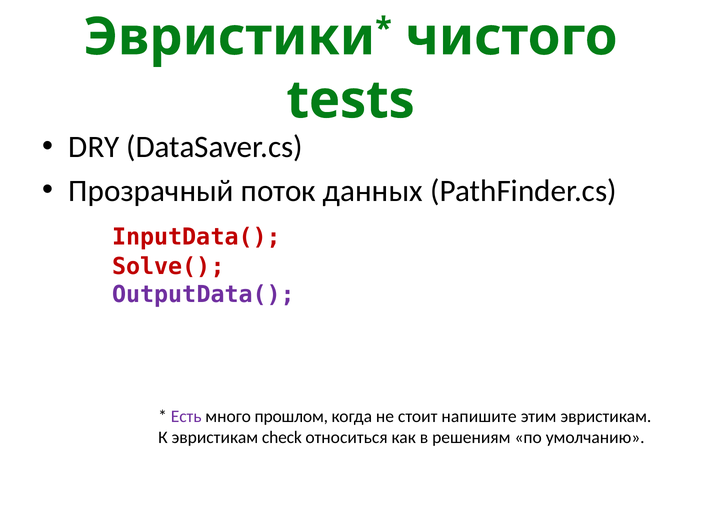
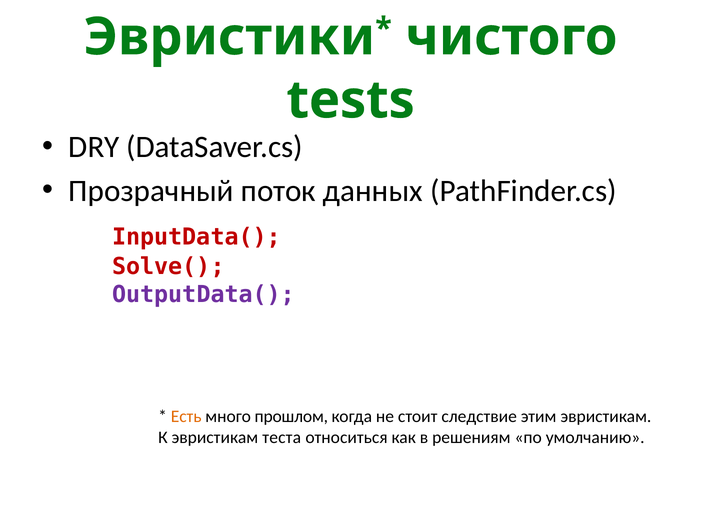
Есть colour: purple -> orange
напишите: напишите -> следствие
check: check -> теста
